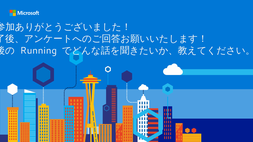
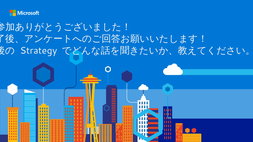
Running: Running -> Strategy
